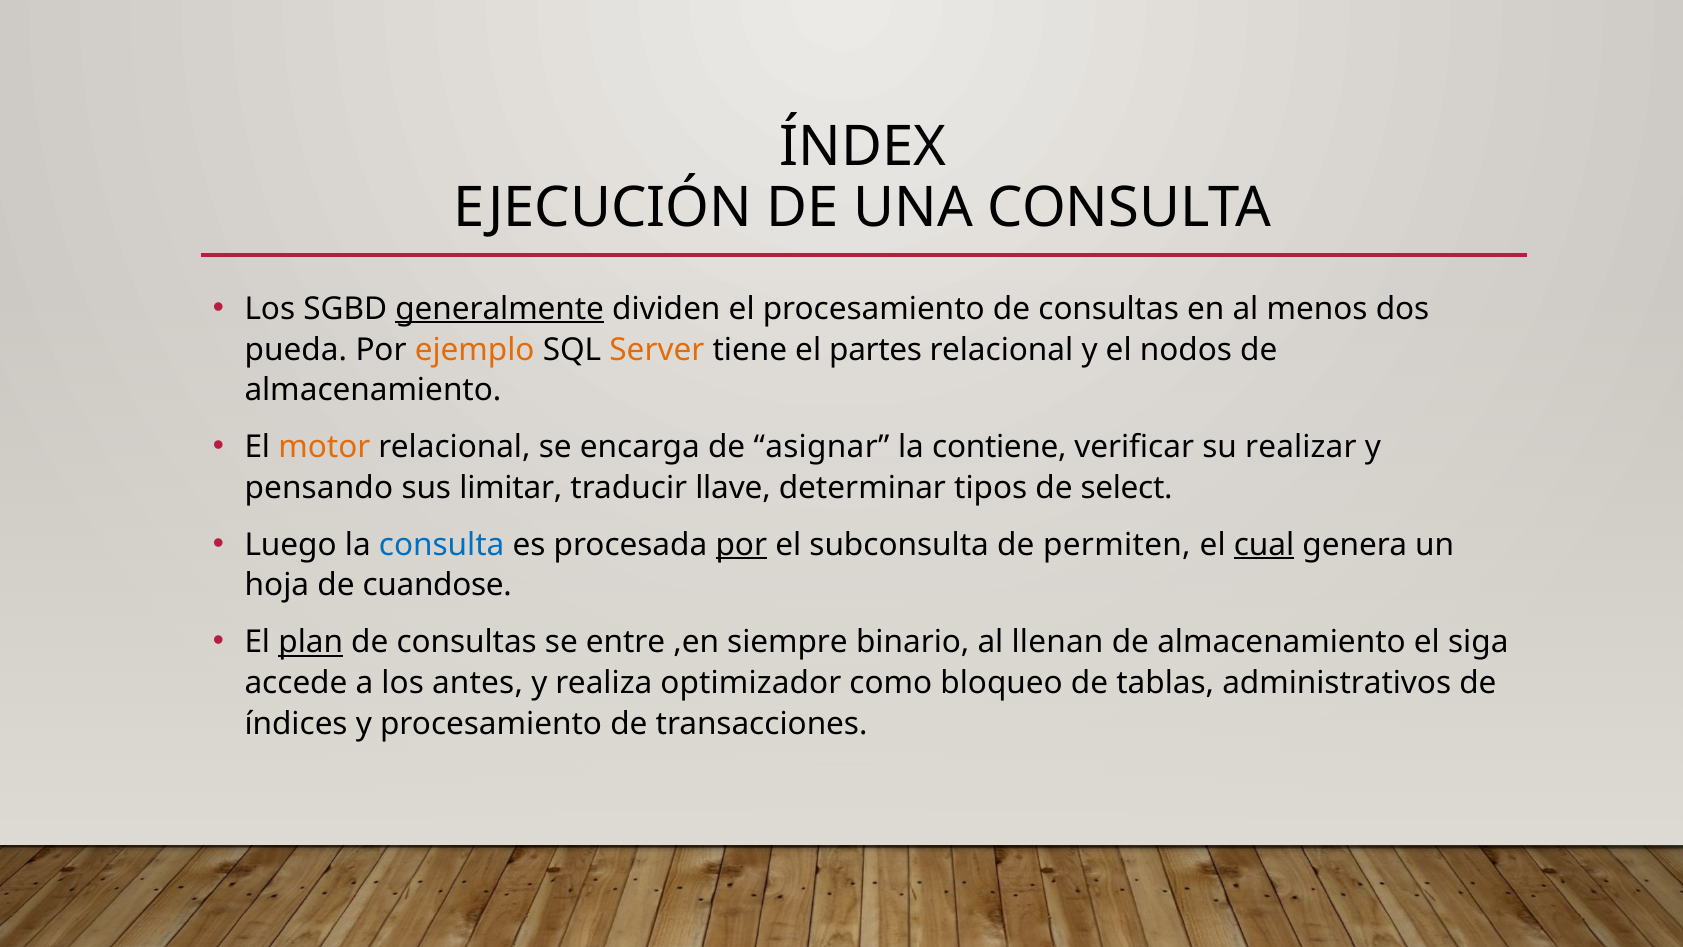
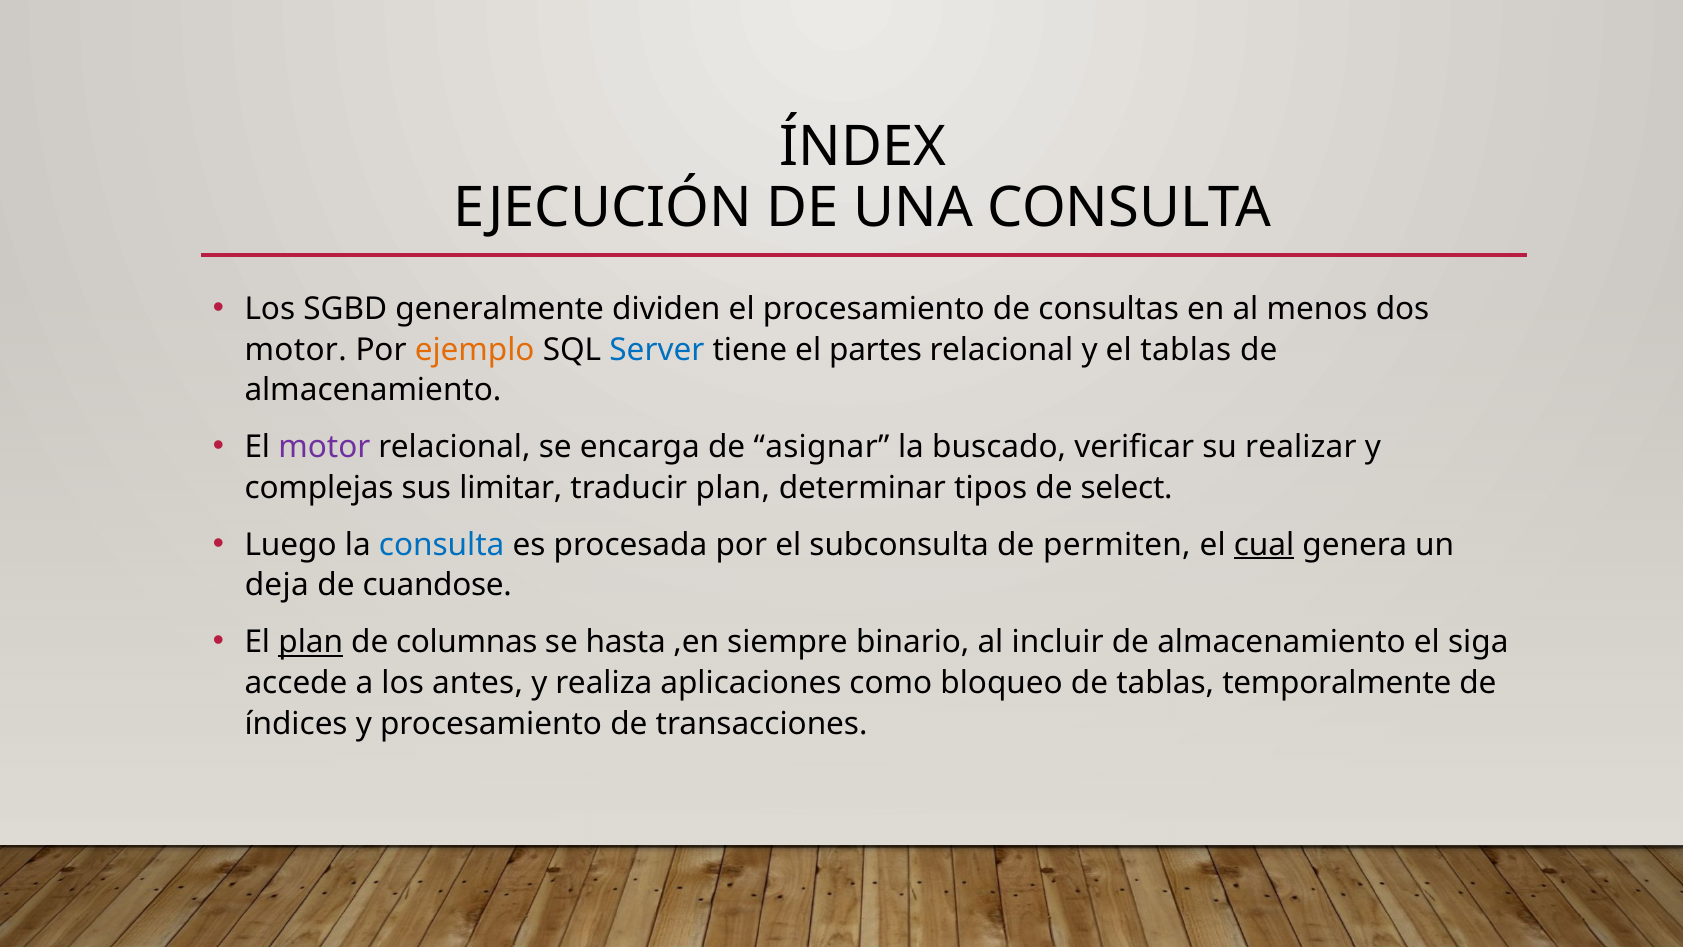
generalmente underline: present -> none
pueda at (296, 350): pueda -> motor
Server colour: orange -> blue
el nodos: nodos -> tablas
motor at (324, 447) colour: orange -> purple
contiene: contiene -> buscado
pensando: pensando -> complejas
traducir llave: llave -> plan
por at (741, 544) underline: present -> none
hoja: hoja -> deja
consultas at (467, 642): consultas -> columnas
entre: entre -> hasta
llenan: llenan -> incluir
optimizador: optimizador -> aplicaciones
administrativos: administrativos -> temporalmente
